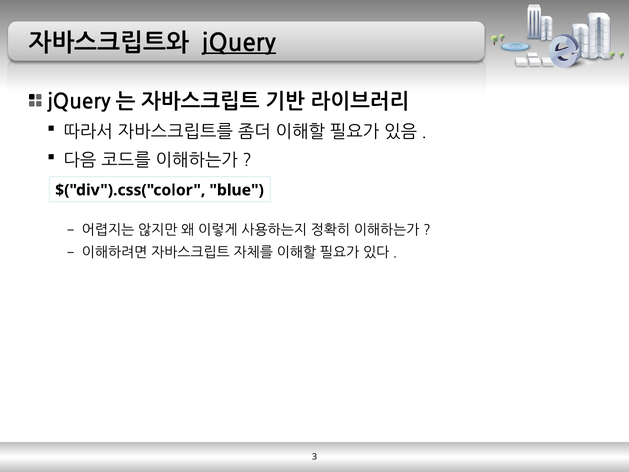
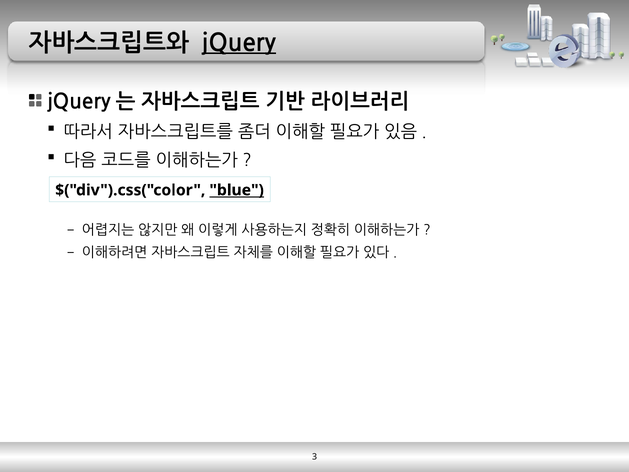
blue underline: none -> present
